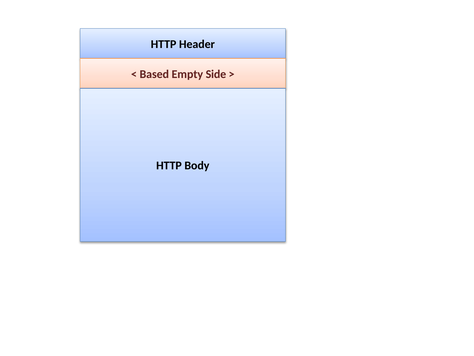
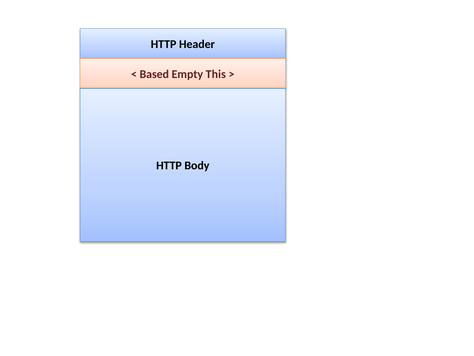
Side: Side -> This
